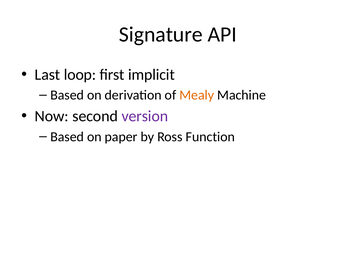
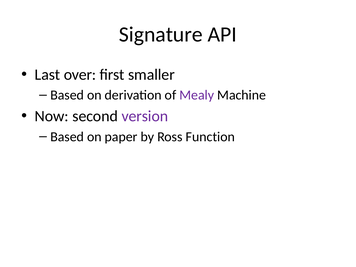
loop: loop -> over
implicit: implicit -> smaller
Mealy colour: orange -> purple
